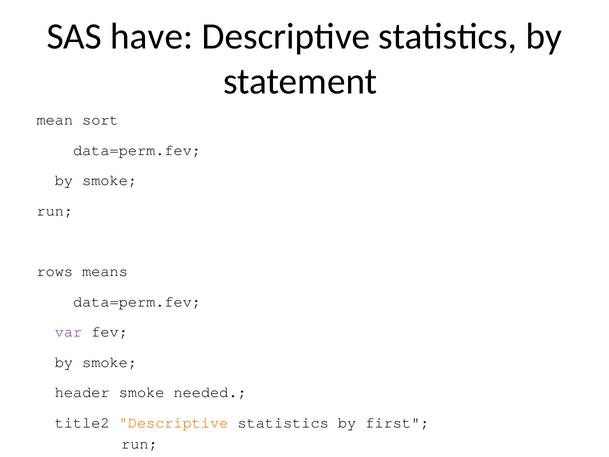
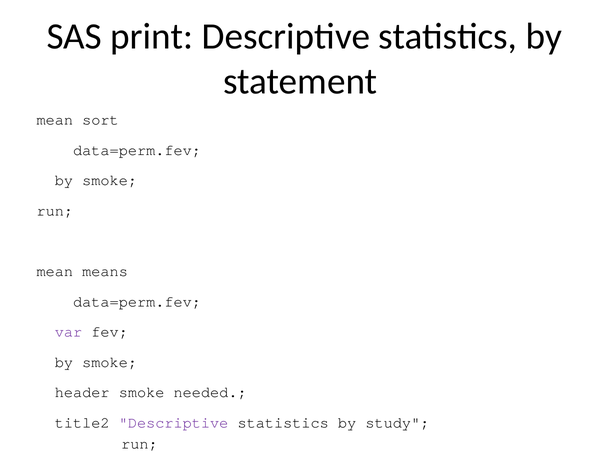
have: have -> print
rows at (55, 271): rows -> mean
Descriptive at (174, 422) colour: orange -> purple
first: first -> study
